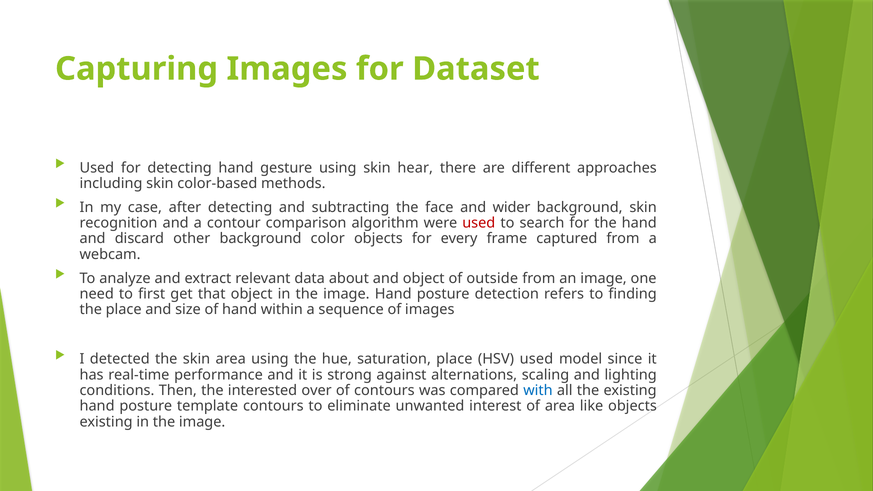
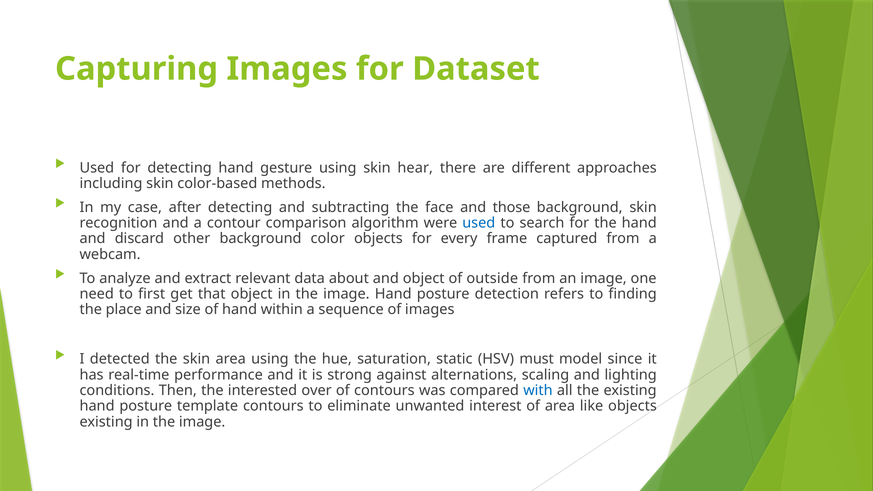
wider: wider -> those
used at (479, 223) colour: red -> blue
saturation place: place -> static
HSV used: used -> must
